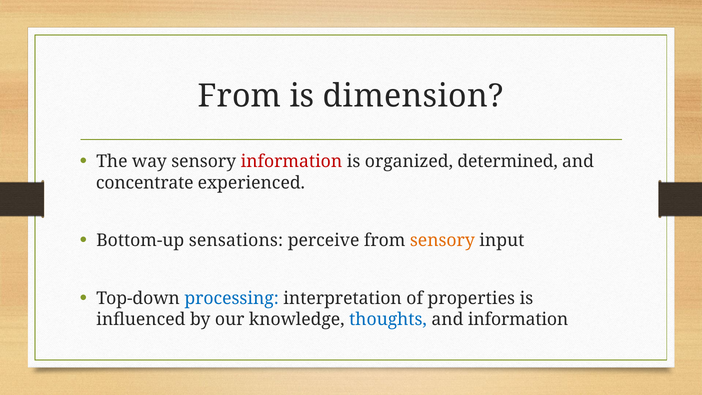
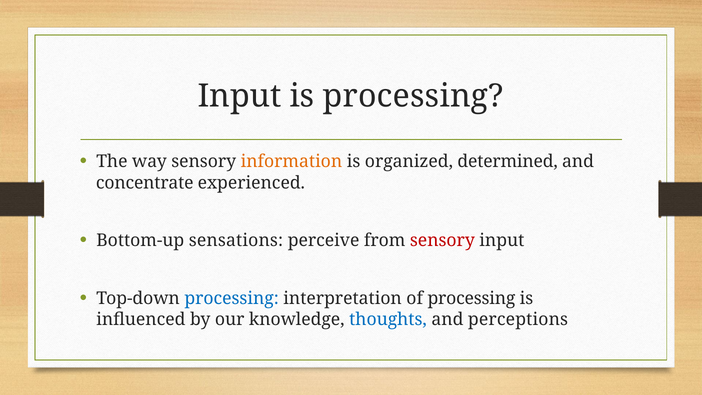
From at (239, 96): From -> Input
is dimension: dimension -> processing
information at (291, 162) colour: red -> orange
sensory at (442, 241) colour: orange -> red
of properties: properties -> processing
and information: information -> perceptions
